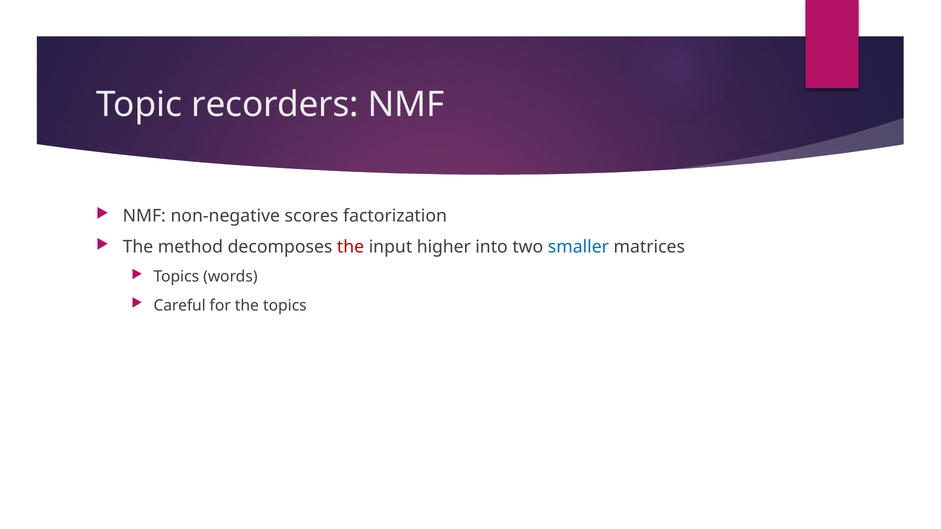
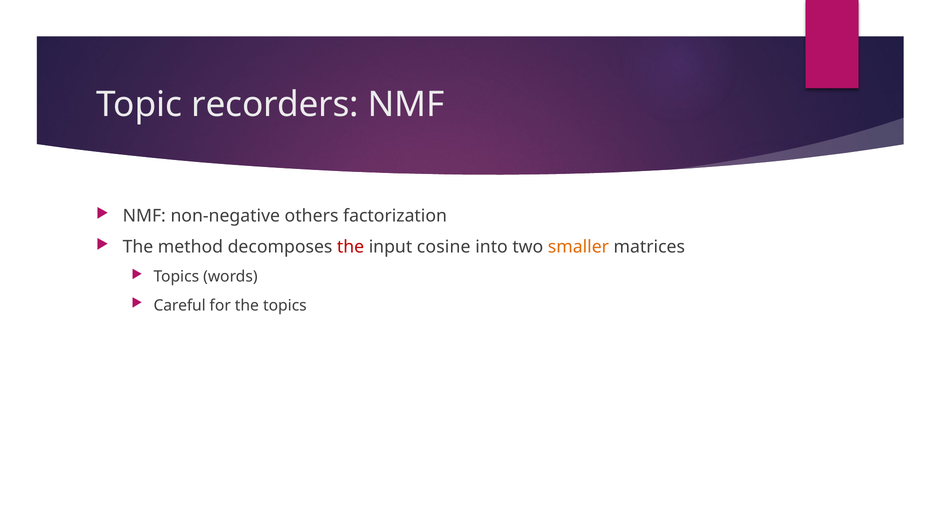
scores: scores -> others
higher: higher -> cosine
smaller colour: blue -> orange
